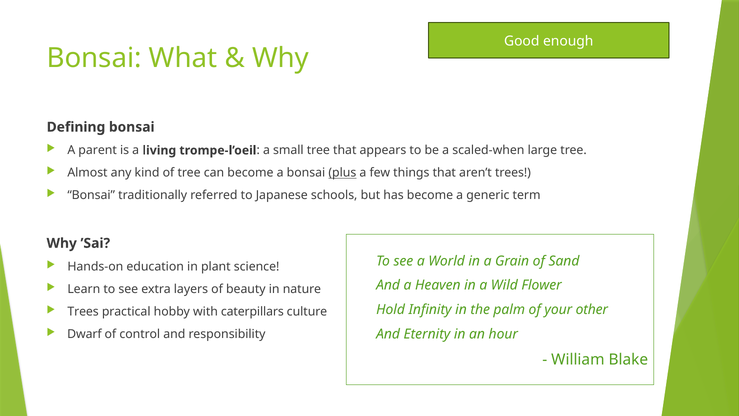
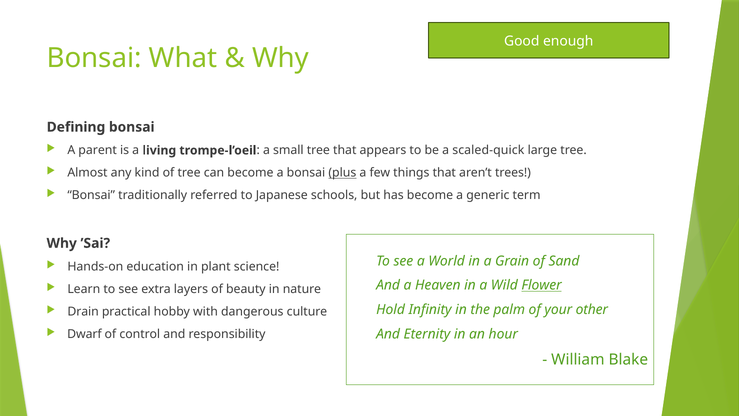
scaled-when: scaled-when -> scaled-quick
Flower underline: none -> present
Trees at (83, 311): Trees -> Drain
caterpillars: caterpillars -> dangerous
